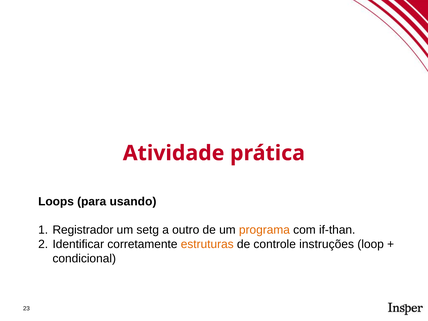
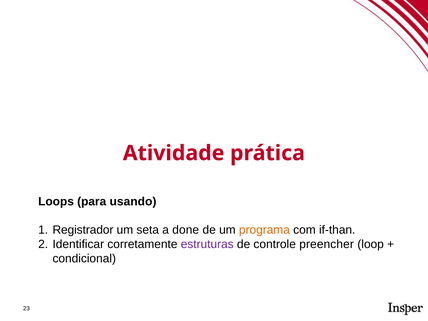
setg: setg -> seta
outro: outro -> done
estruturas colour: orange -> purple
instruções: instruções -> preencher
